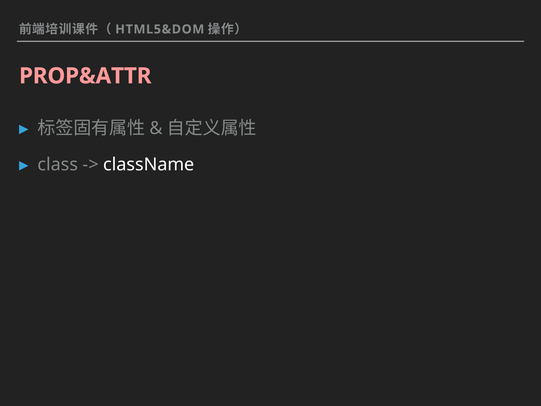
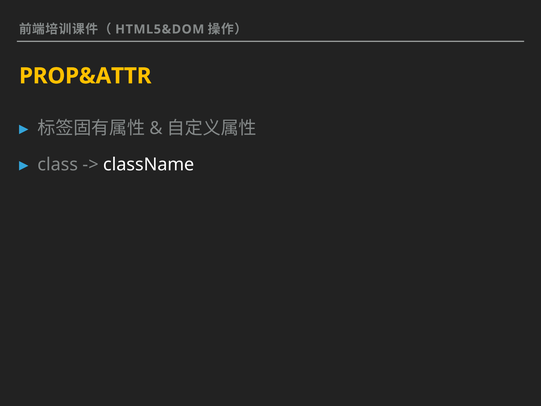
PROP&ATTR colour: pink -> yellow
